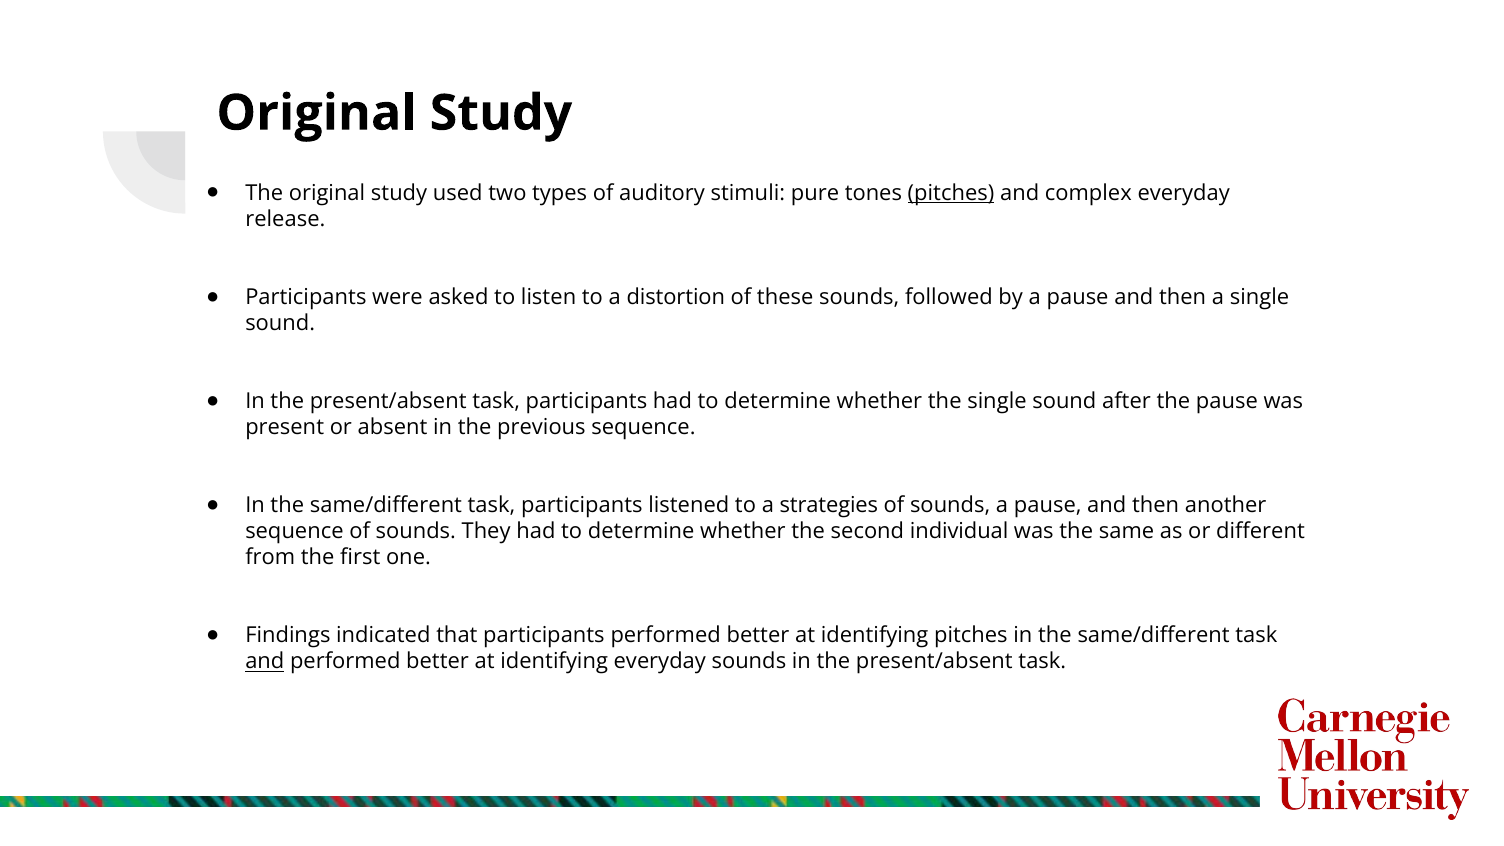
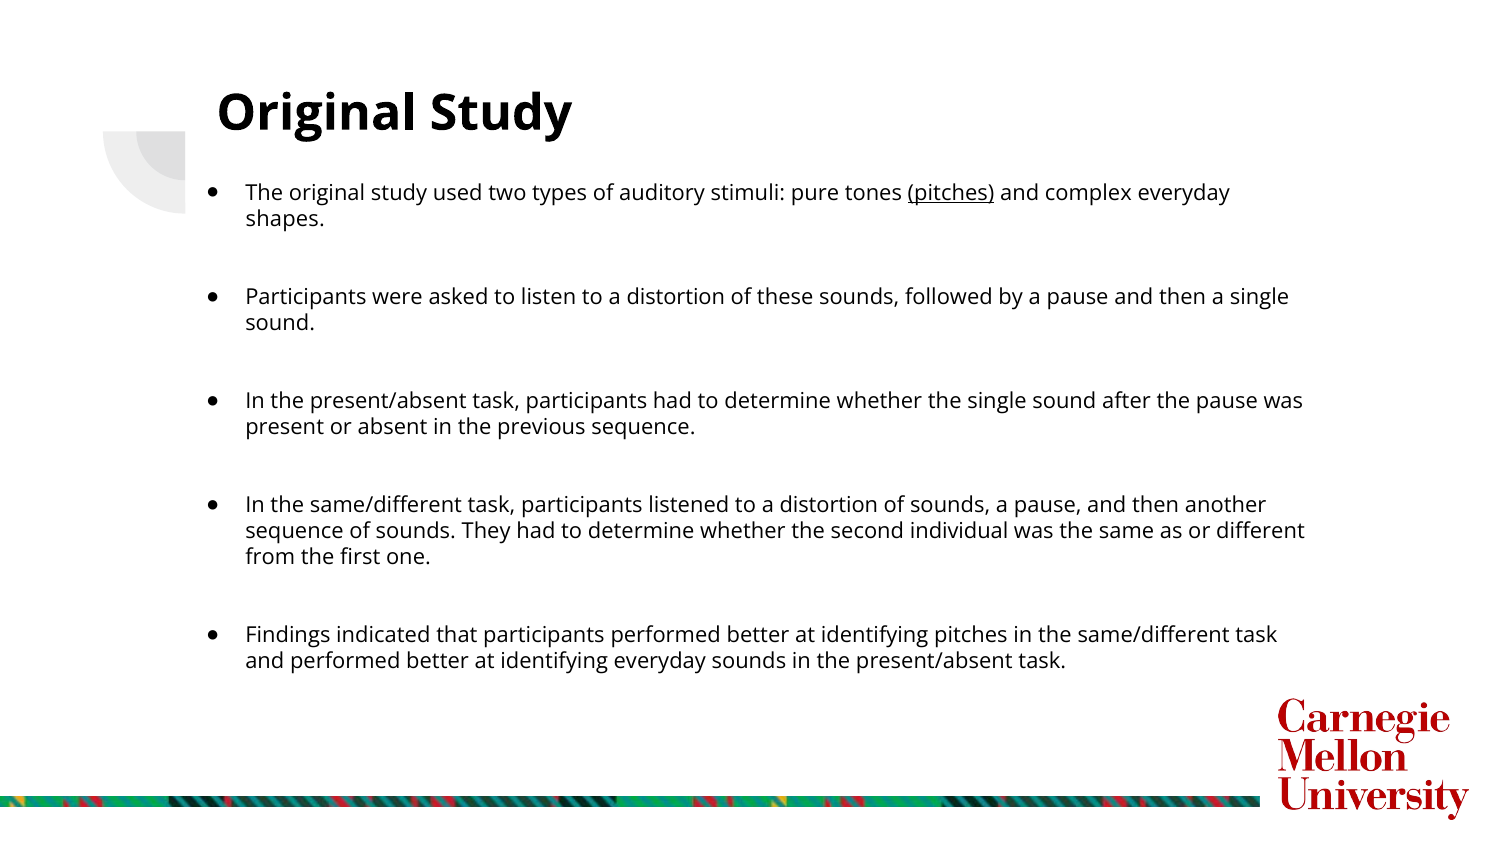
release: release -> shapes
listened to a strategies: strategies -> distortion
and at (265, 662) underline: present -> none
